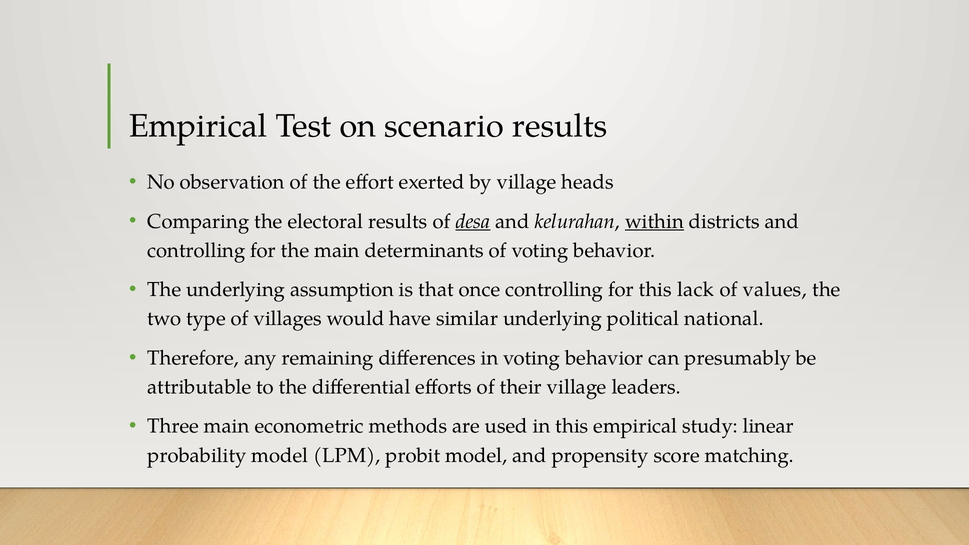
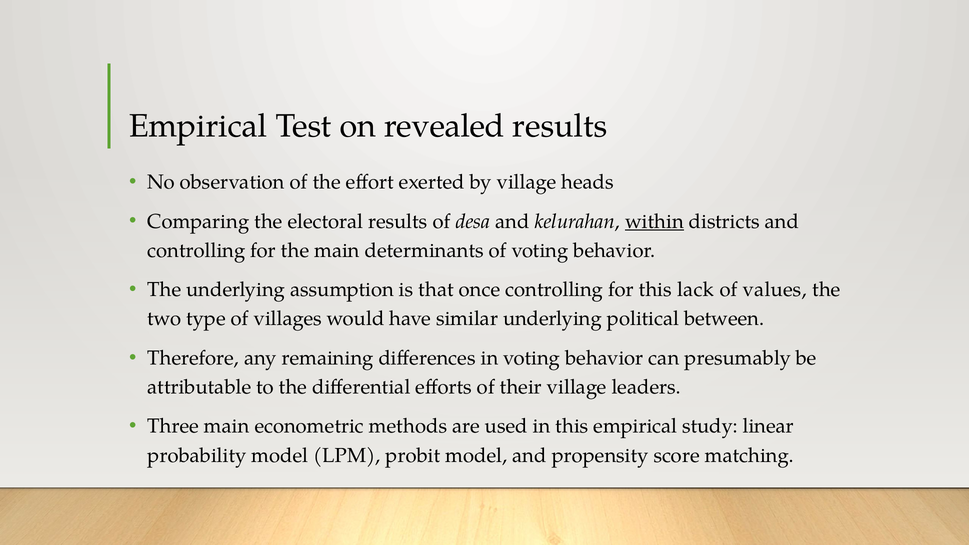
scenario: scenario -> revealed
desa underline: present -> none
national: national -> between
